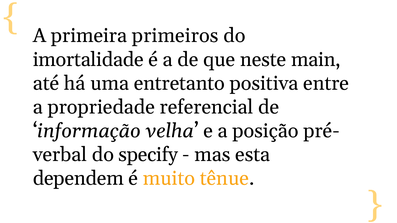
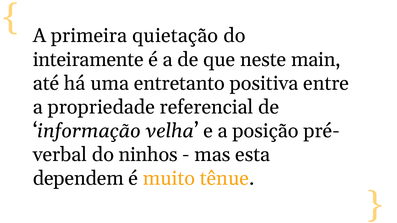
primeiros: primeiros -> quietação
imortalidade: imortalidade -> inteiramente
specify: specify -> ninhos
